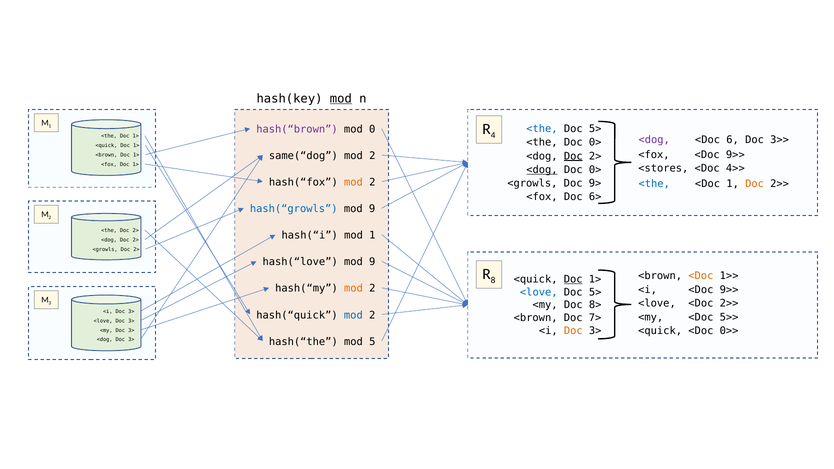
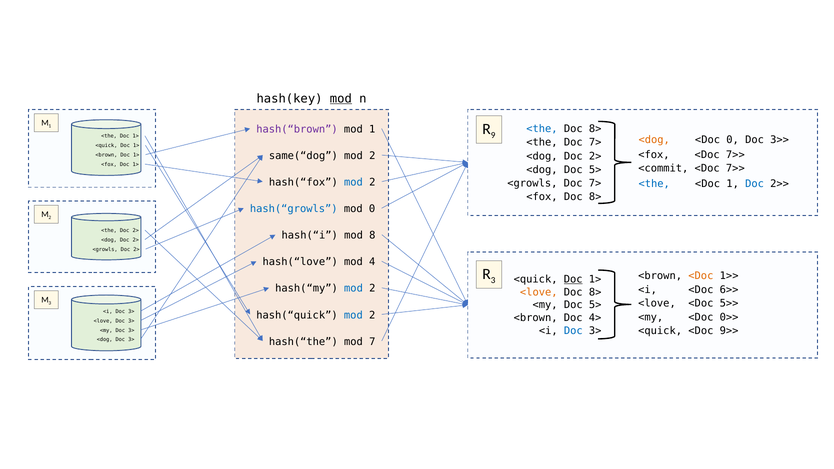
4: 4 -> 9
5> at (595, 129): 5> -> 8>
mod 0: 0 -> 1
<dog at (654, 140) colour: purple -> orange
<Doc 6: 6 -> 0
<the Doc 0>: 0> -> 7>
<fox <Doc 9>>: 9>> -> 7>>
Doc at (573, 156) underline: present -> none
<stores: <stores -> <commit
4>> at (735, 169): 4>> -> 7>>
<dog at (542, 170) underline: present -> none
0> at (595, 170): 0> -> 5>
mod at (353, 182) colour: orange -> blue
<growls Doc 9>: 9> -> 7>
Doc at (755, 184) colour: orange -> blue
<fox Doc 6>: 6> -> 8>
9 at (372, 209): 9 -> 0
mod 1: 1 -> 8
hash(“love mod 9: 9 -> 4
8 at (493, 280): 8 -> 3
mod at (354, 289) colour: orange -> blue
<i <Doc 9>>: 9>> -> 6>>
<love at (539, 292) colour: blue -> orange
5> at (595, 292): 5> -> 8>
<Doc 2>>: 2>> -> 5>>
<my Doc 8>: 8> -> 5>
5>>: 5>> -> 0>>
7>: 7> -> 4>
Doc at (573, 331) colour: orange -> blue
0>>: 0>> -> 9>>
5: 5 -> 7
